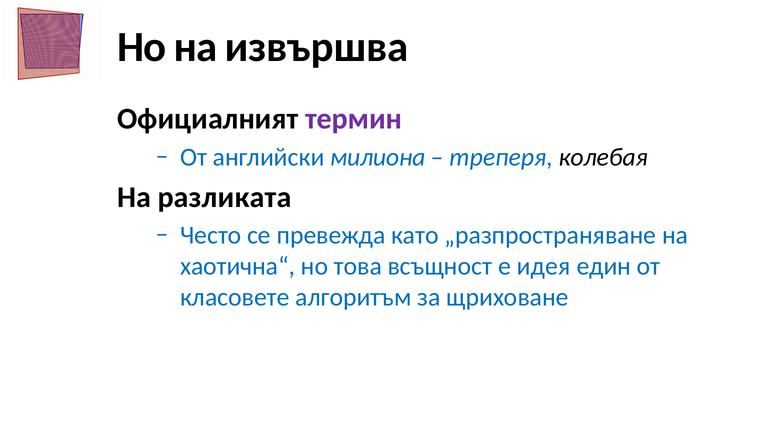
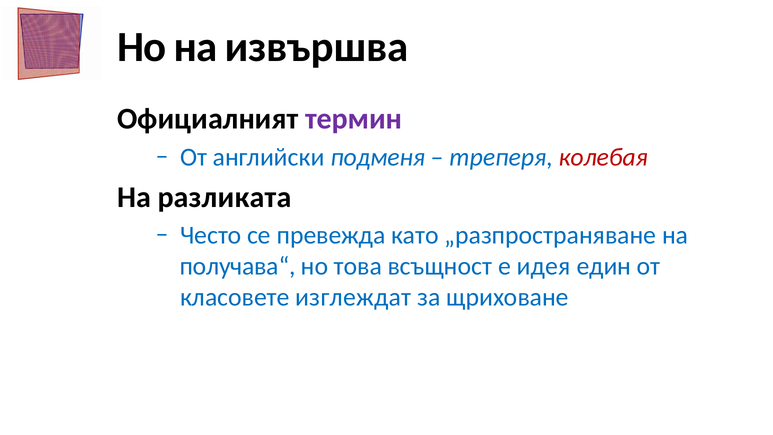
милиона: милиона -> подменя
колебая colour: black -> red
хаотична“: хаотична“ -> получава“
алгоритъм: алгоритъм -> изглеждат
